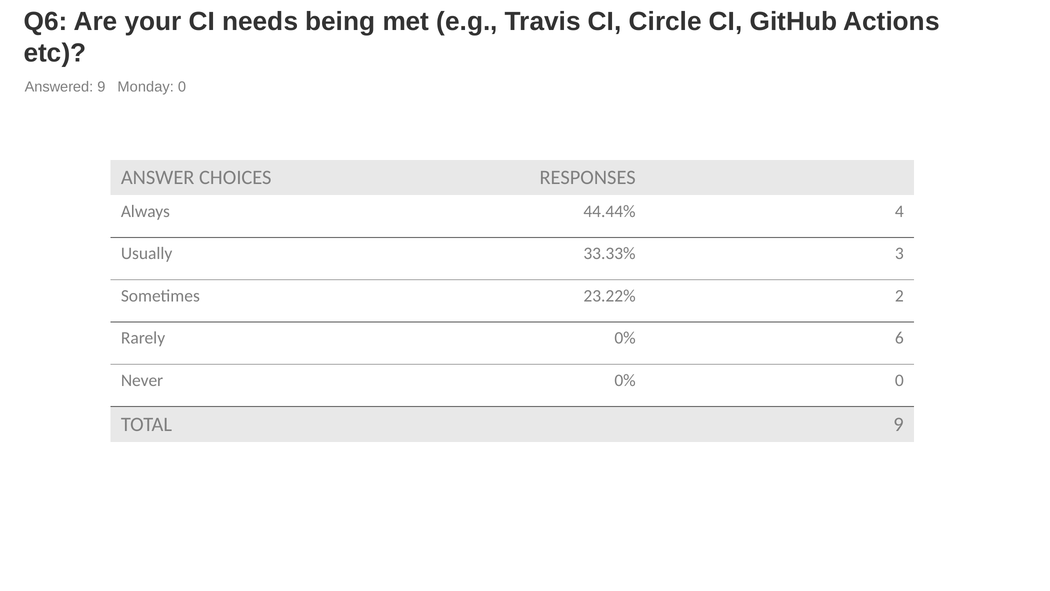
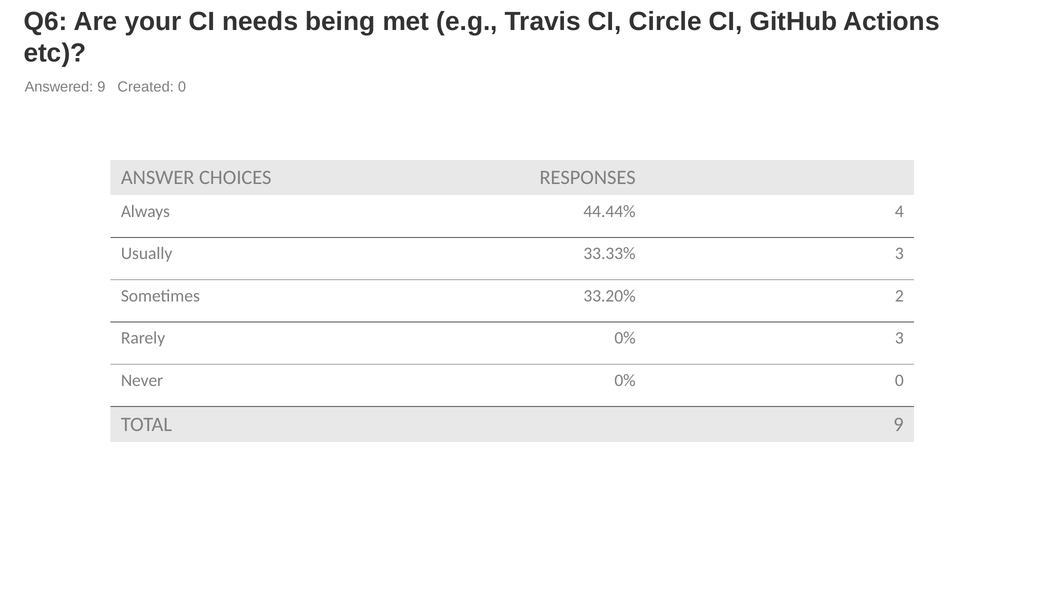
Monday: Monday -> Created
23.22%: 23.22% -> 33.20%
0% 6: 6 -> 3
